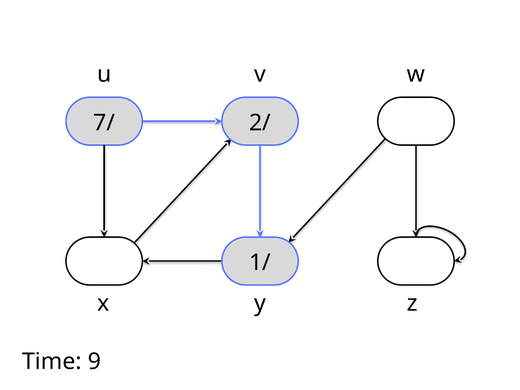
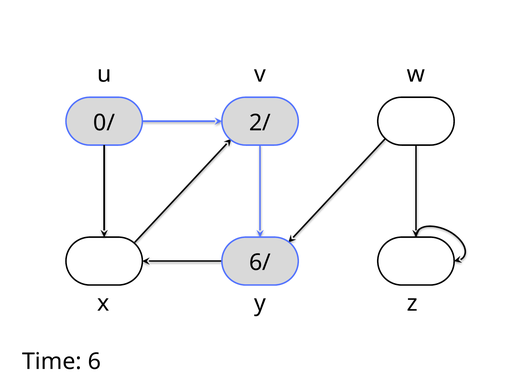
7/: 7/ -> 0/
1/: 1/ -> 6/
9: 9 -> 6
